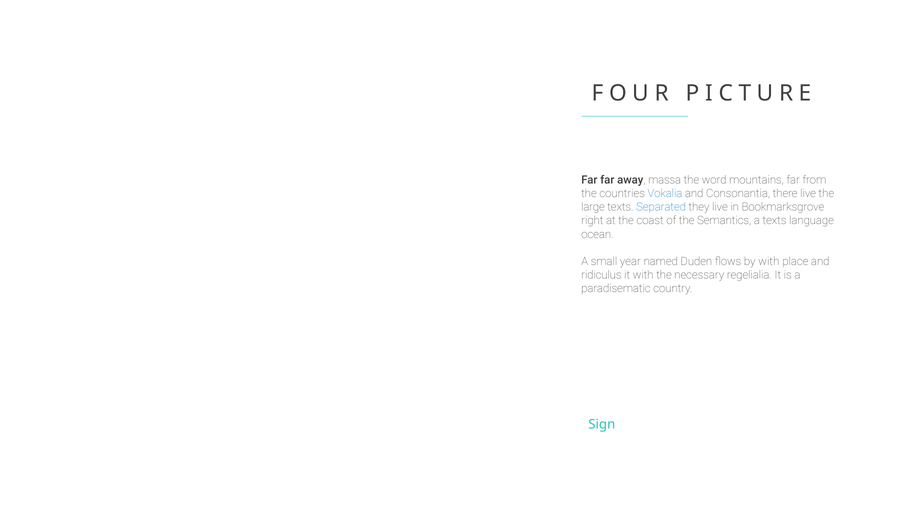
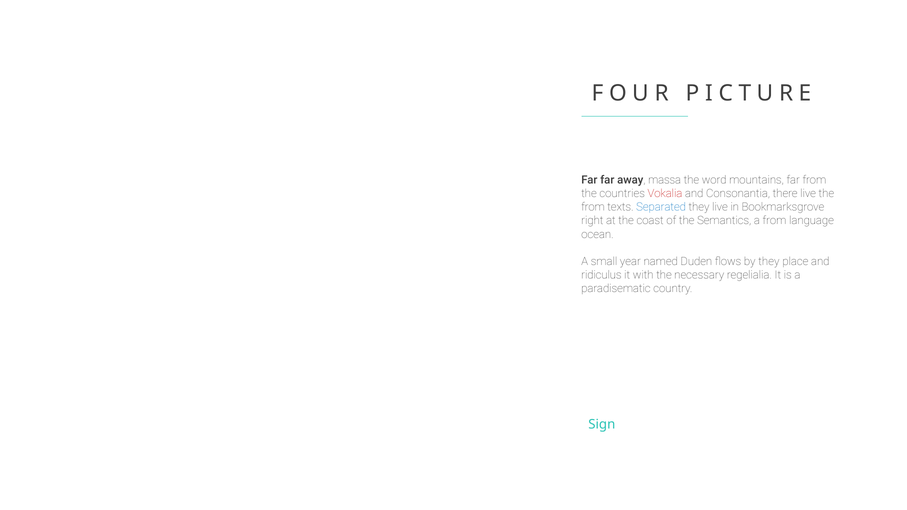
Vokalia colour: blue -> red
large at (593, 207): large -> from
a texts: texts -> from
by with: with -> they
